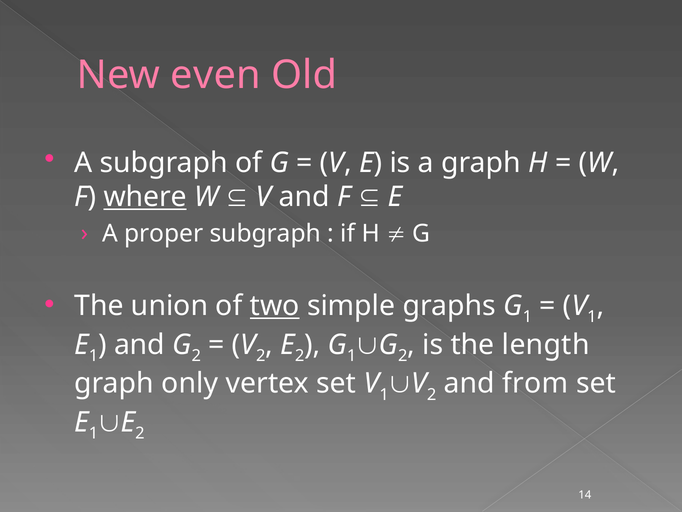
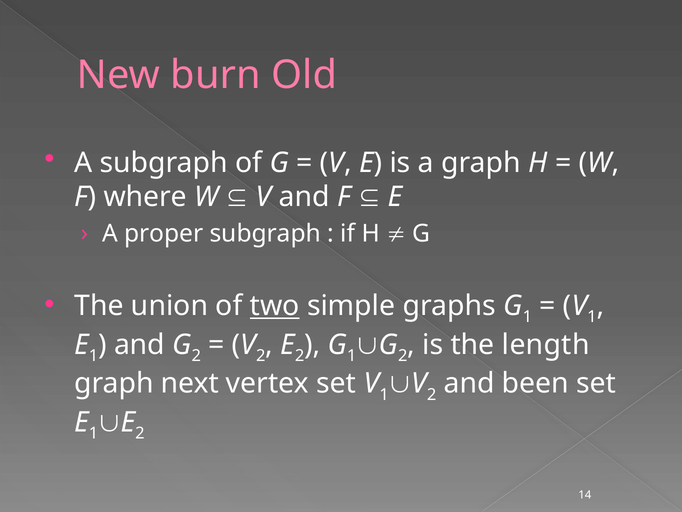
even: even -> burn
where underline: present -> none
only: only -> next
from: from -> been
